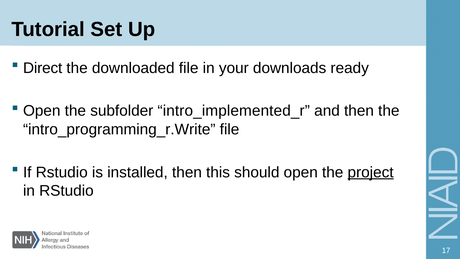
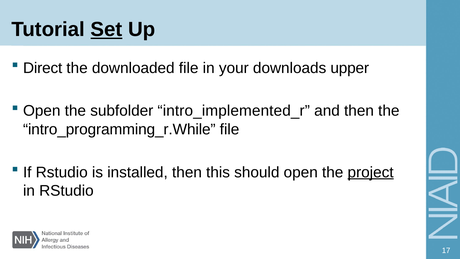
Set underline: none -> present
ready: ready -> upper
intro_programming_r.Write: intro_programming_r.Write -> intro_programming_r.While
